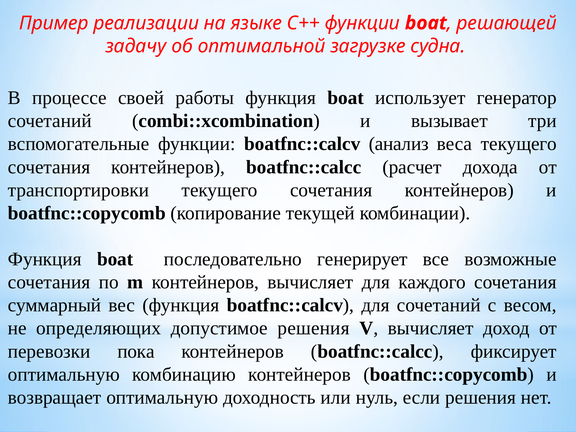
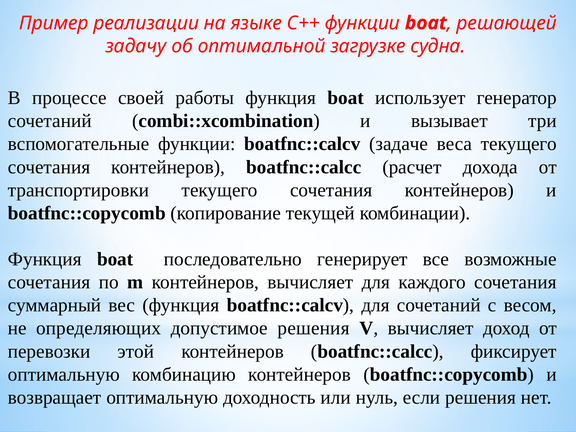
анализ: анализ -> задаче
пока: пока -> этой
